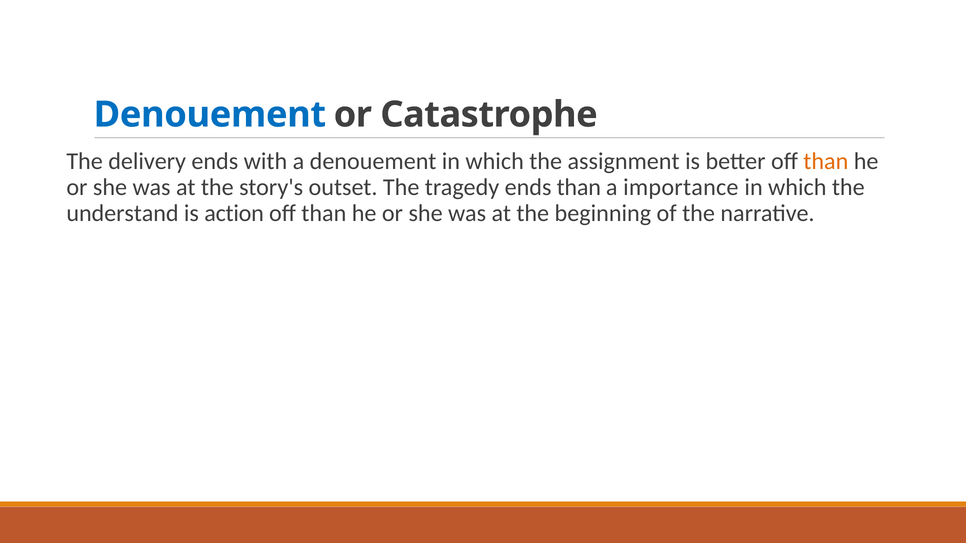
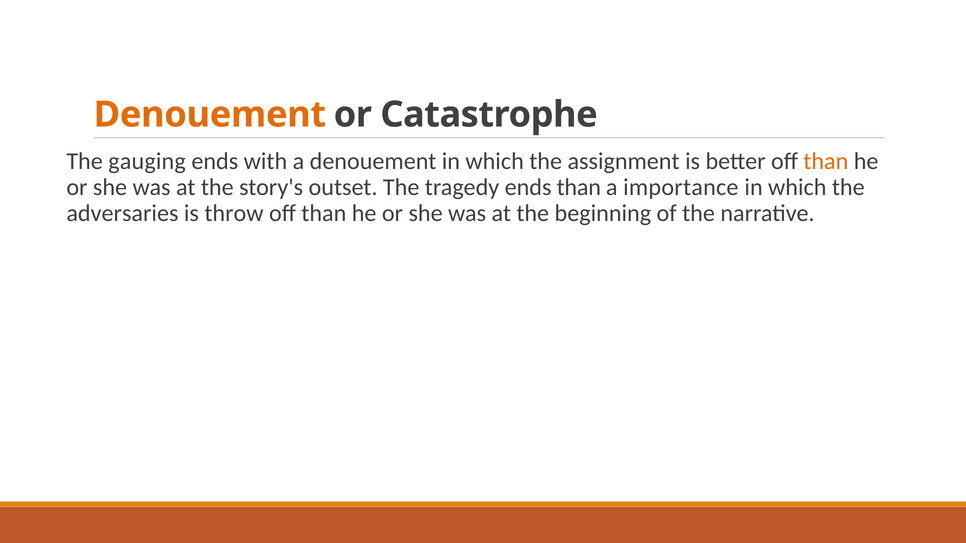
Denouement at (210, 115) colour: blue -> orange
delivery: delivery -> gauging
understand: understand -> adversaries
action: action -> throw
